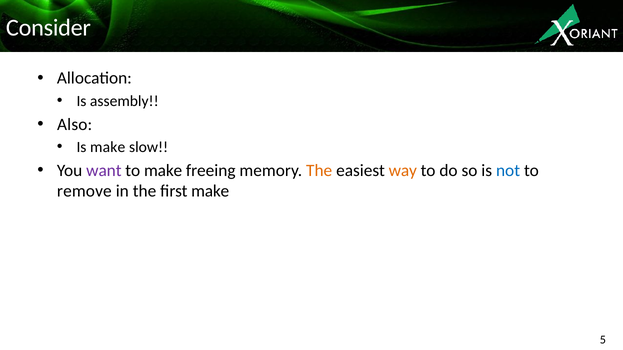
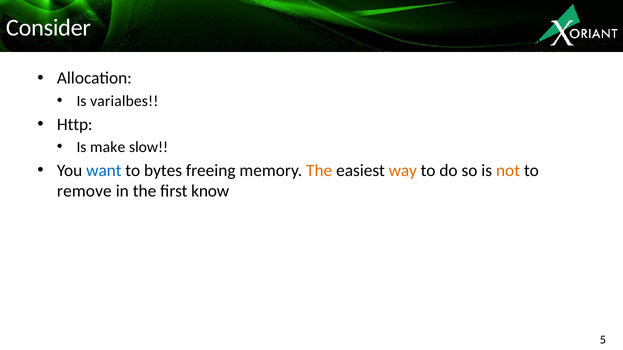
assembly: assembly -> varialbes
Also: Also -> Http
want colour: purple -> blue
to make: make -> bytes
not colour: blue -> orange
first make: make -> know
